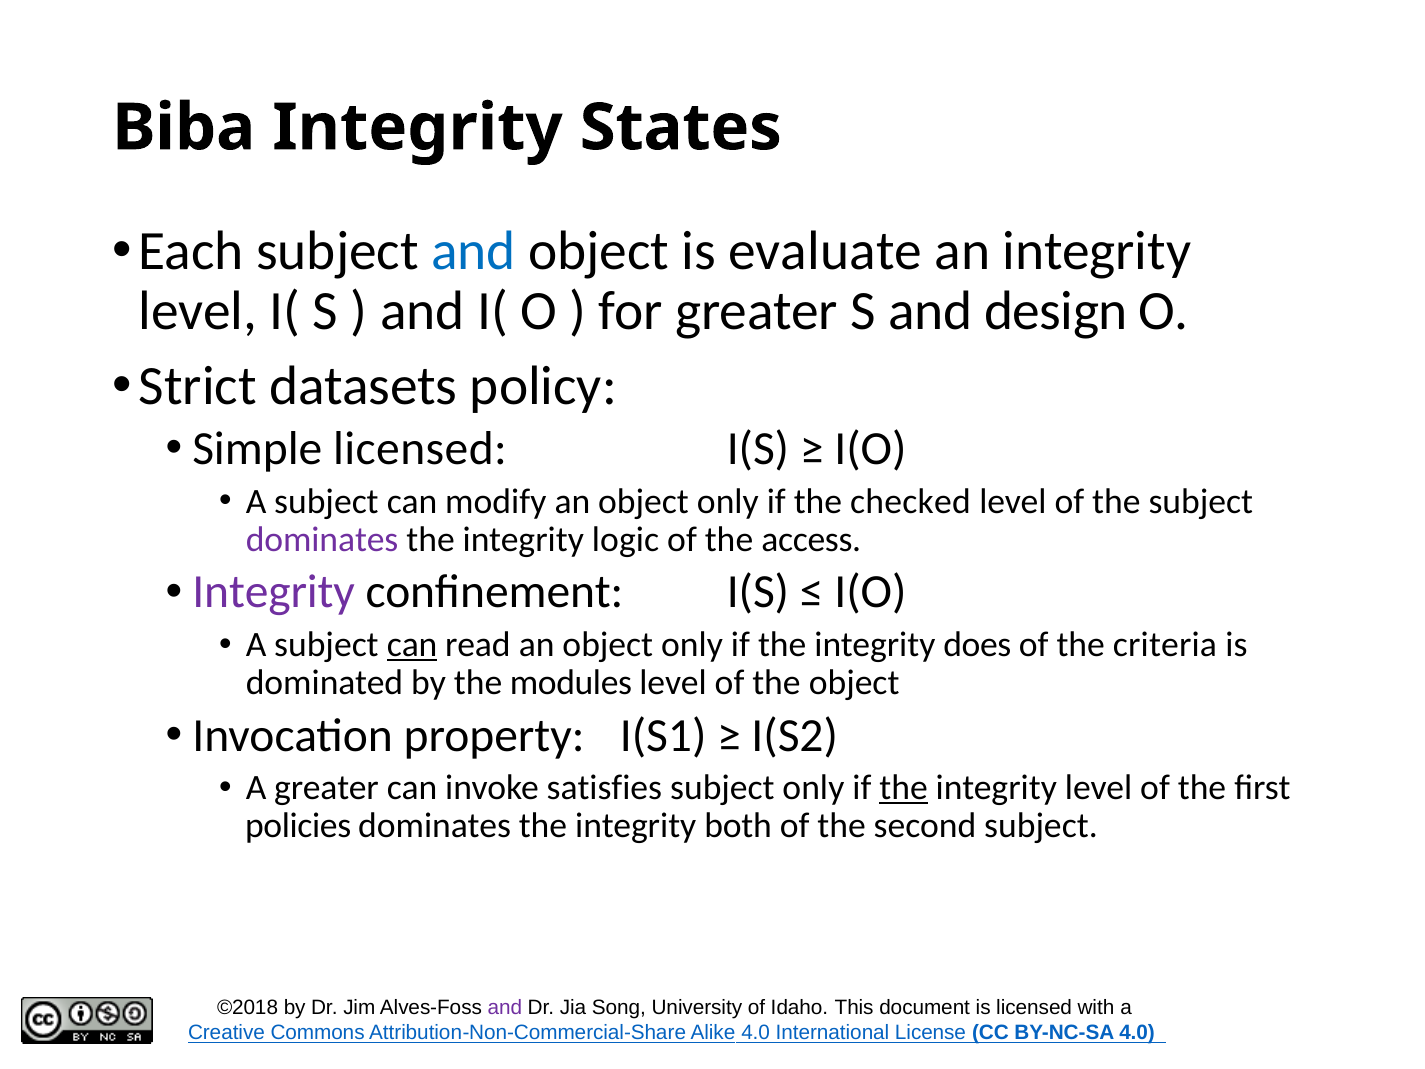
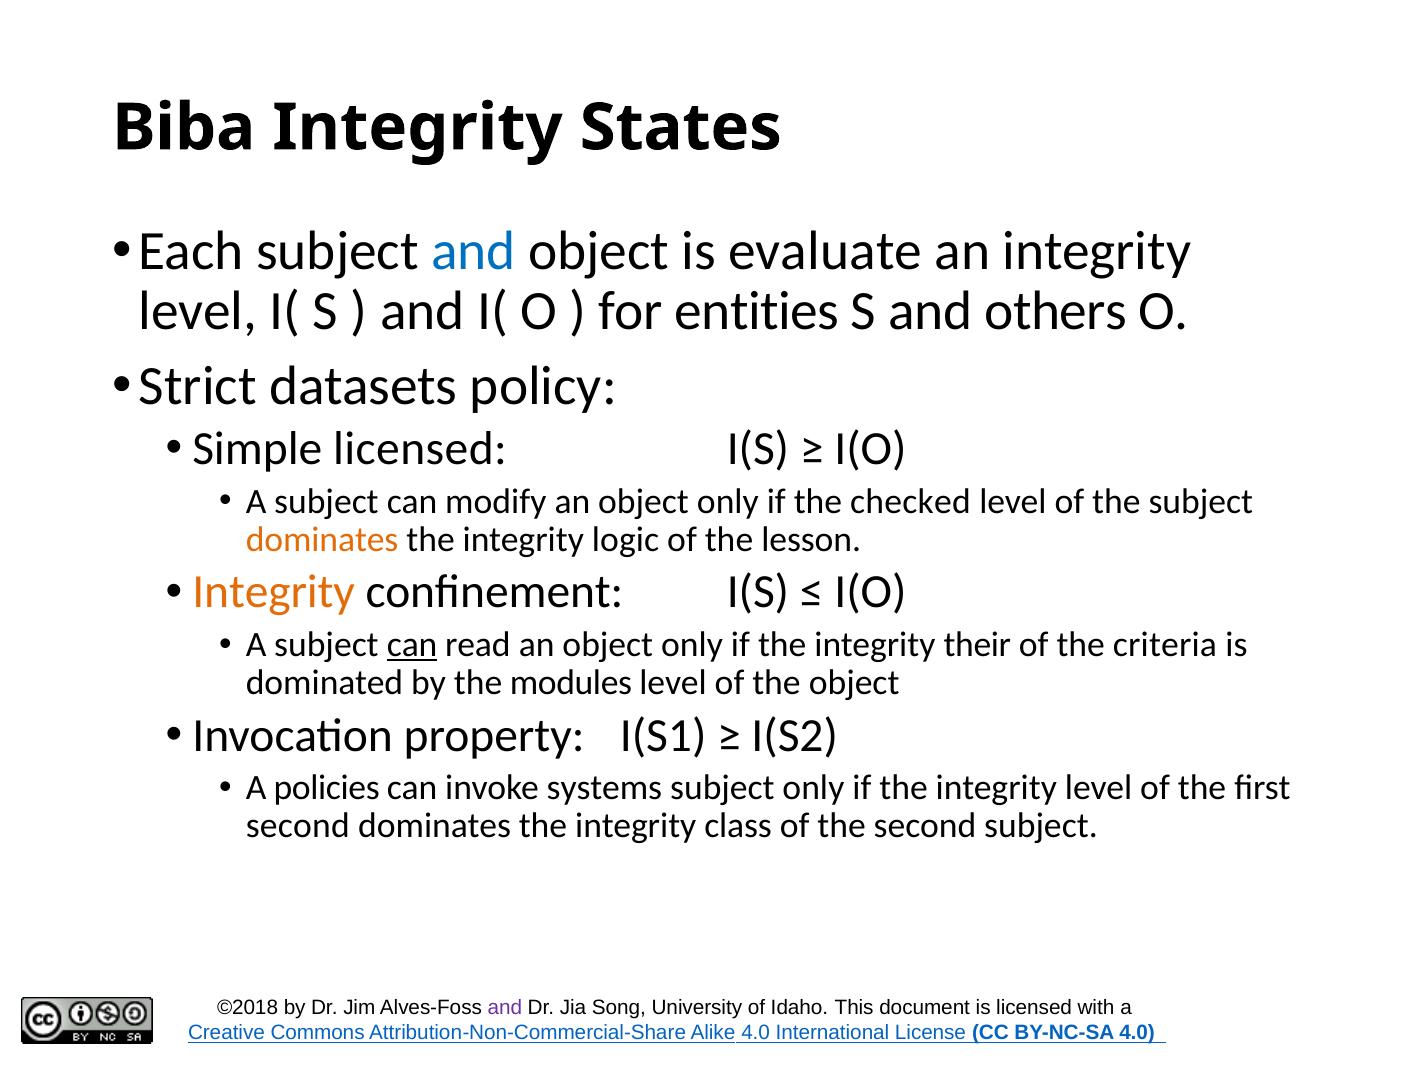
for greater: greater -> entities
design: design -> others
dominates at (322, 540) colour: purple -> orange
access: access -> lesson
Integrity at (274, 592) colour: purple -> orange
does: does -> their
A greater: greater -> policies
satisfies: satisfies -> systems
the at (904, 788) underline: present -> none
policies at (298, 826): policies -> second
both: both -> class
